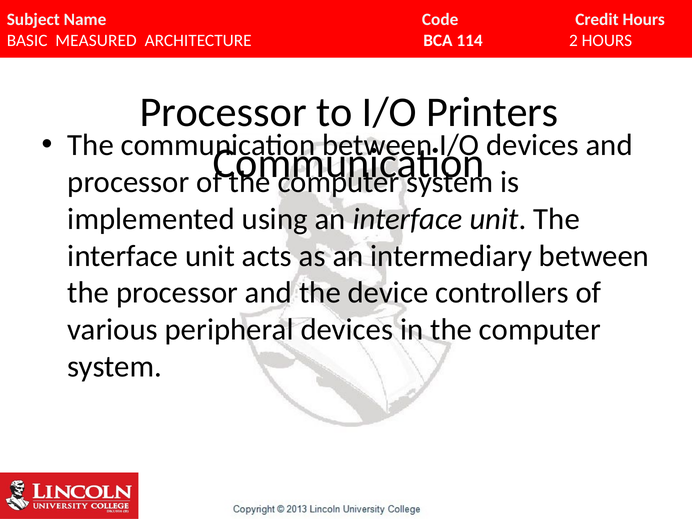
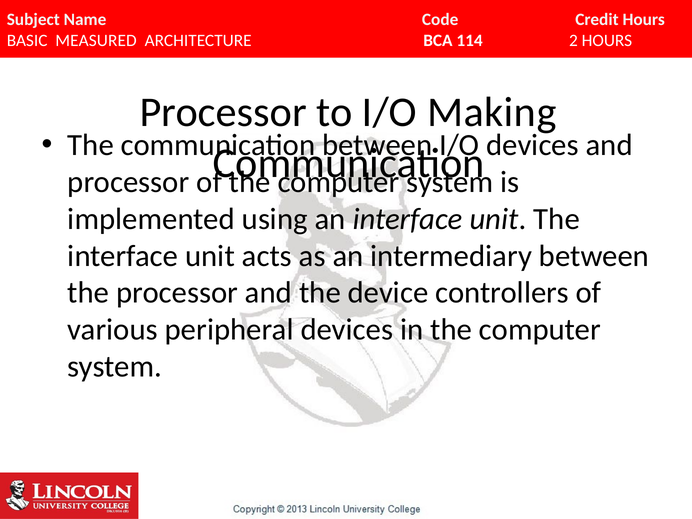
Printers: Printers -> Making
